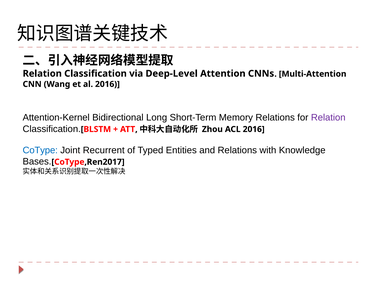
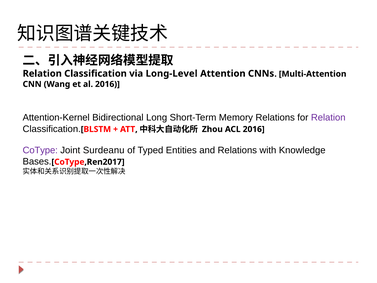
Deep-Level: Deep-Level -> Long-Level
CoType colour: blue -> purple
Recurrent: Recurrent -> Surdeanu
